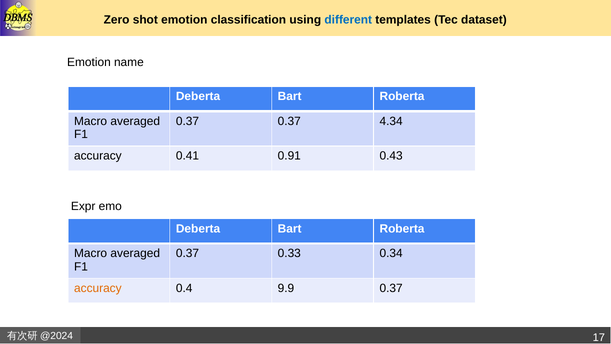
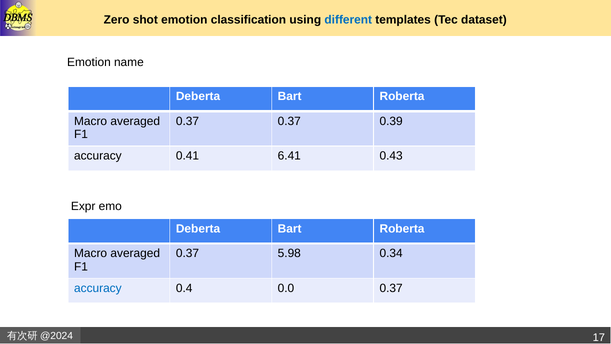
4.34: 4.34 -> 0.39
0.91: 0.91 -> 6.41
0.33: 0.33 -> 5.98
accuracy at (98, 288) colour: orange -> blue
9.9: 9.9 -> 0.0
